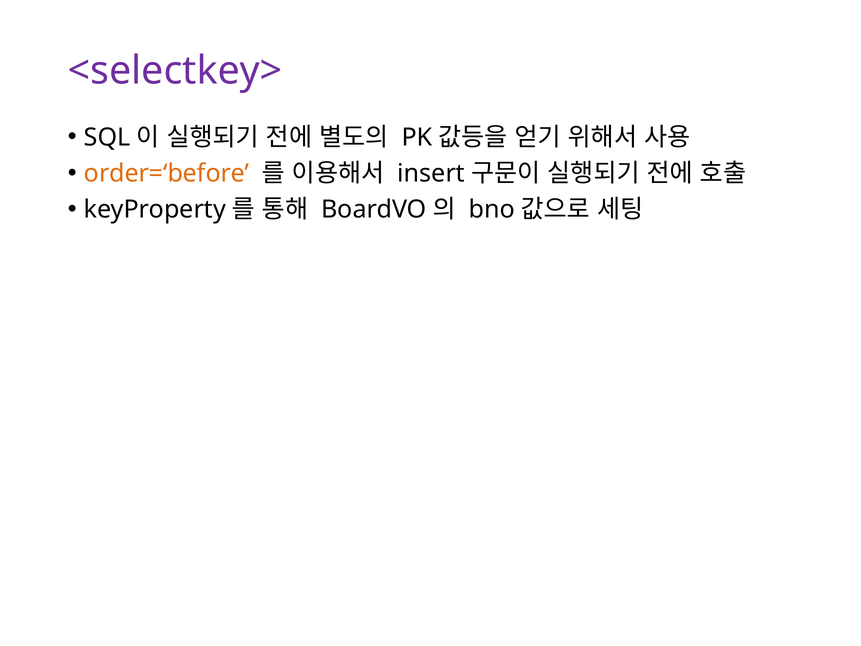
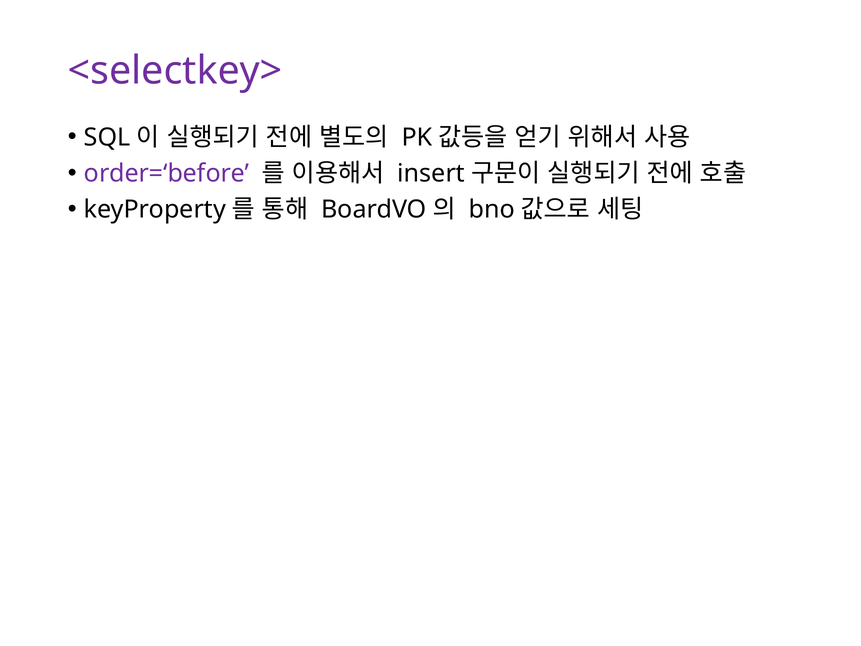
order=‘before colour: orange -> purple
